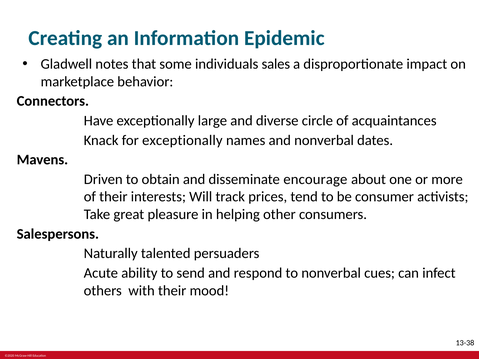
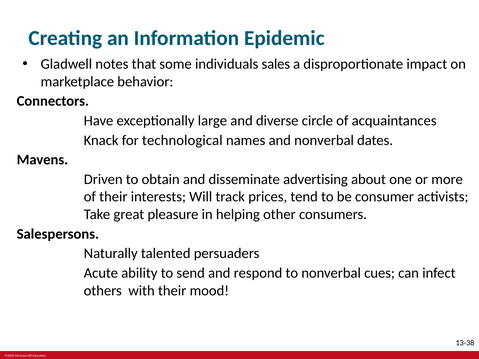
for exceptionally: exceptionally -> technological
encourage: encourage -> advertising
